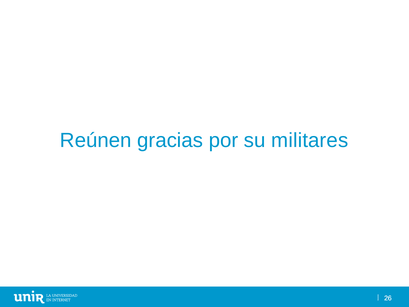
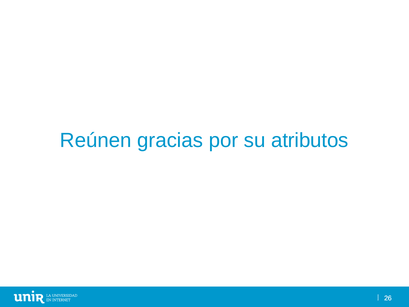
militares: militares -> atributos
